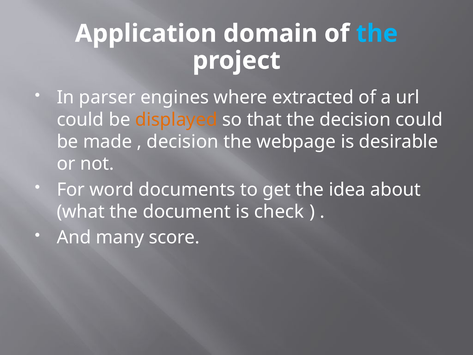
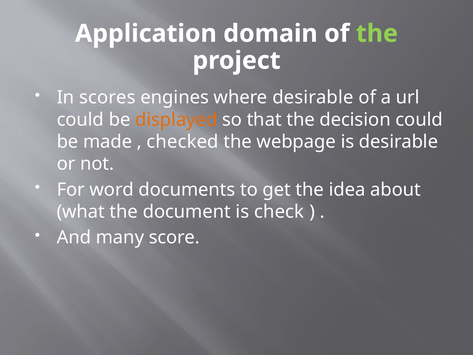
the at (377, 34) colour: light blue -> light green
parser: parser -> scores
where extracted: extracted -> desirable
decision at (183, 142): decision -> checked
